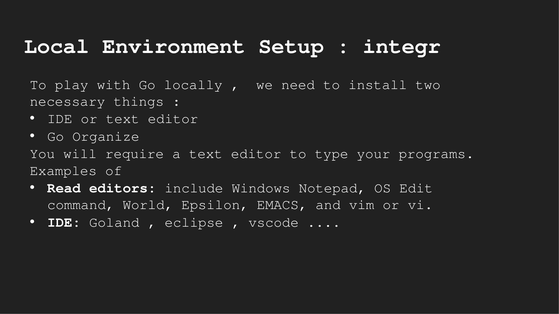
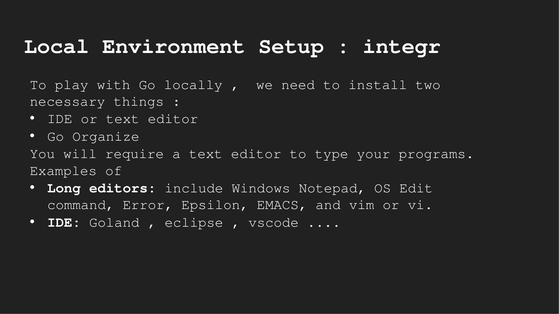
Read: Read -> Long
World: World -> Error
